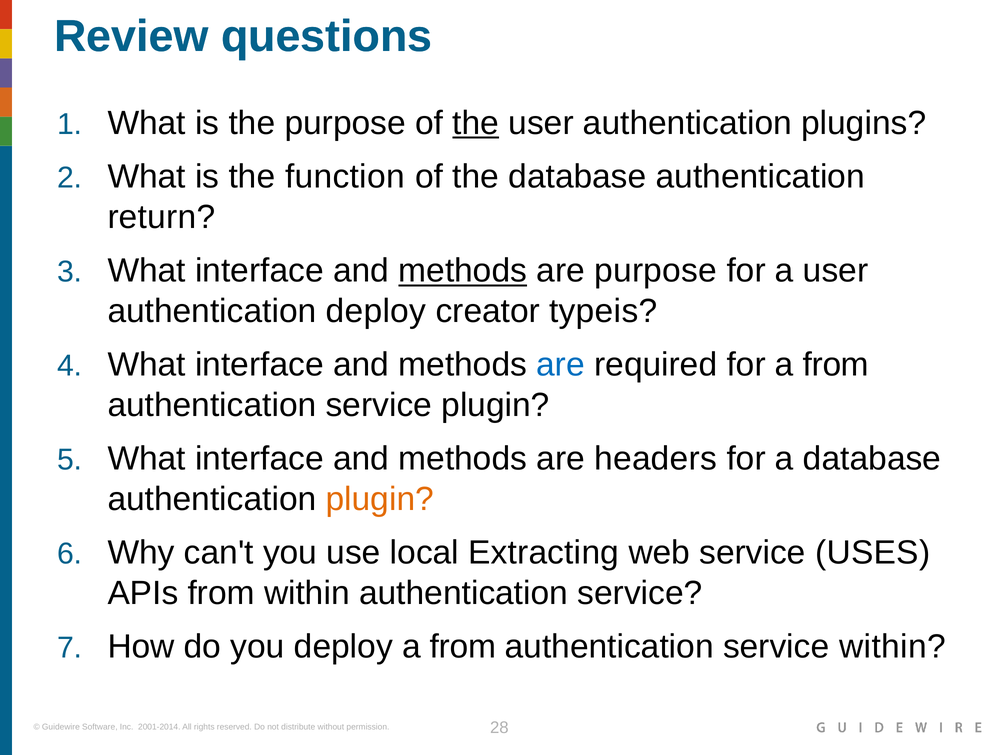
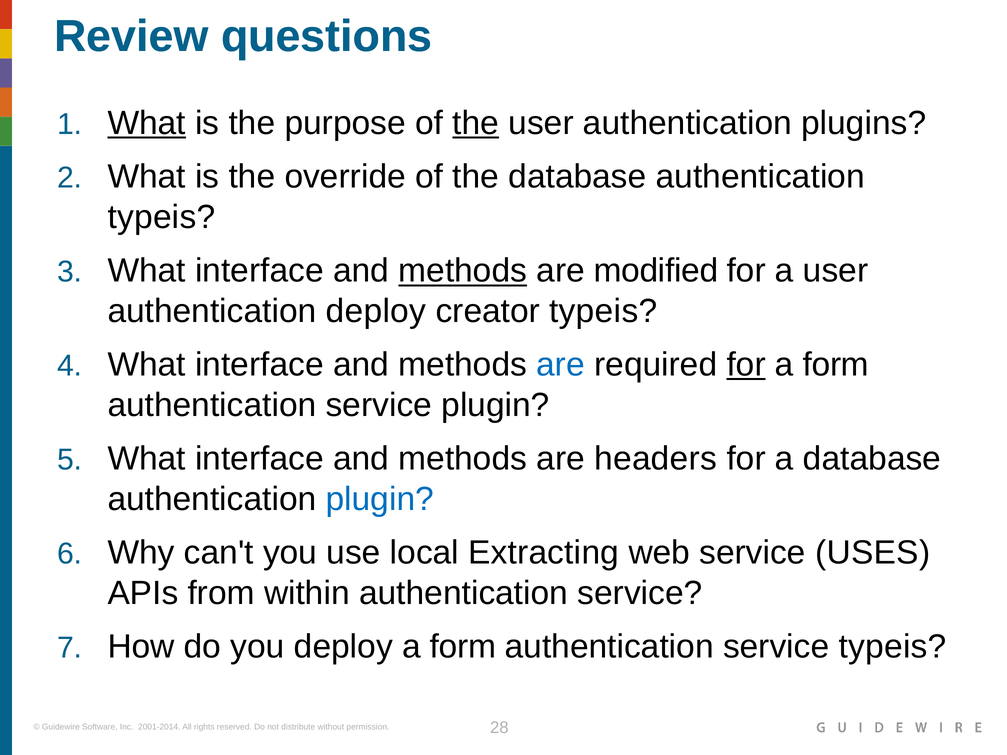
What at (147, 123) underline: none -> present
function: function -> override
return at (161, 217): return -> typeis
are purpose: purpose -> modified
for at (746, 365) underline: none -> present
from at (836, 365): from -> form
plugin at (380, 499) colour: orange -> blue
deploy a from: from -> form
service within: within -> typeis
